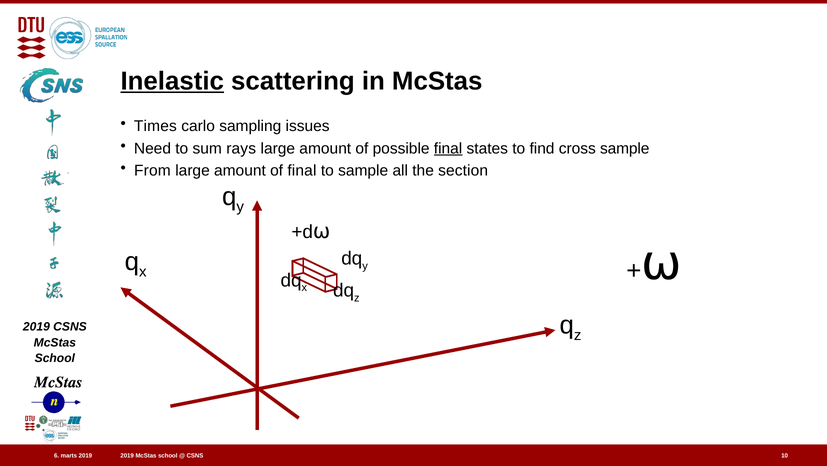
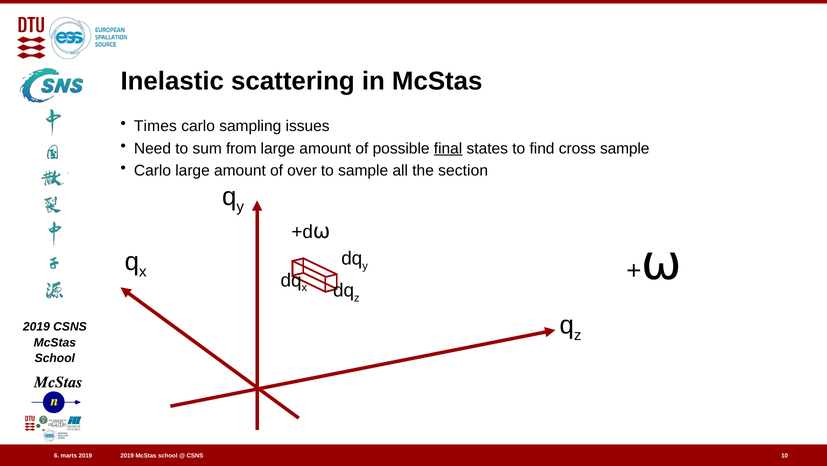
Inelastic underline: present -> none
rays: rays -> from
From at (152, 170): From -> Carlo
of final: final -> over
